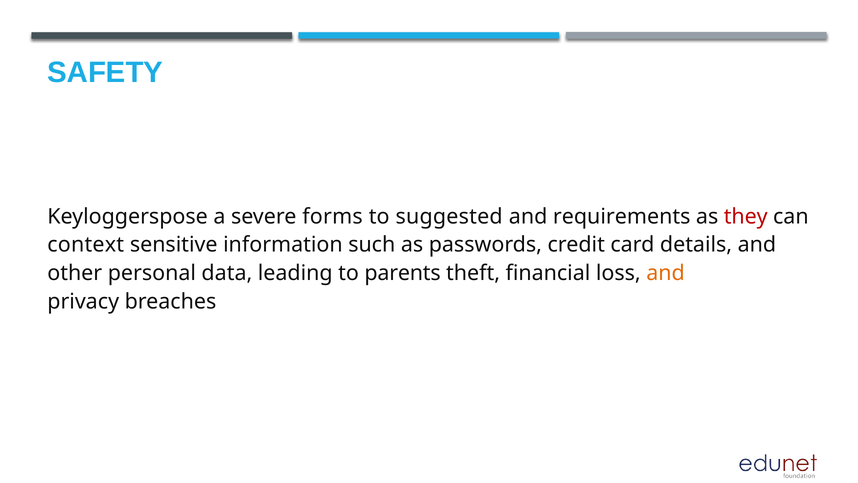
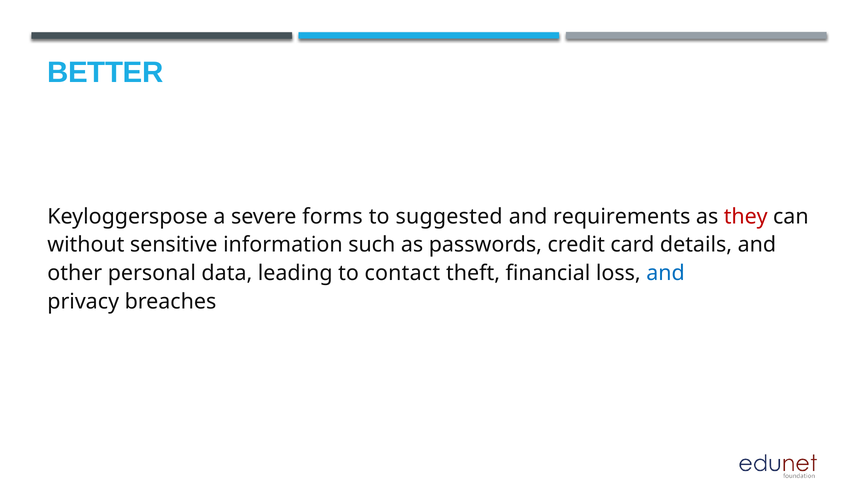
SAFETY: SAFETY -> BETTER
context: context -> without
parents: parents -> contact
and at (666, 273) colour: orange -> blue
